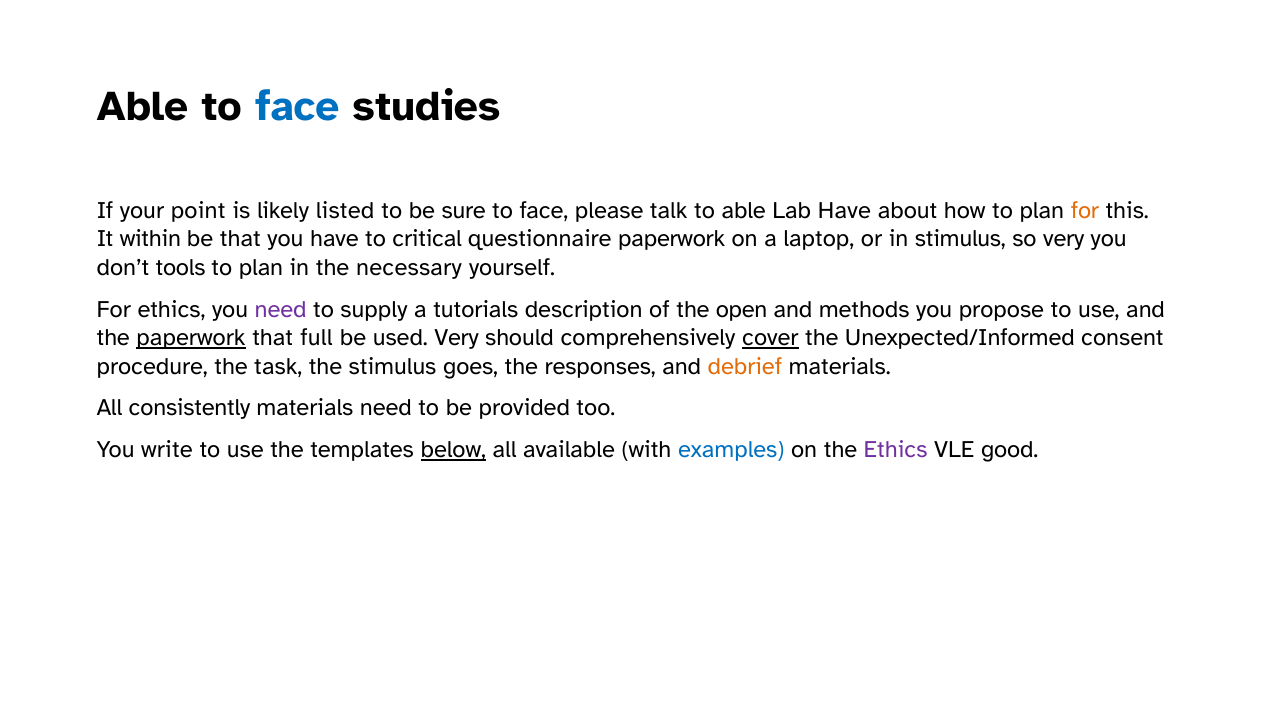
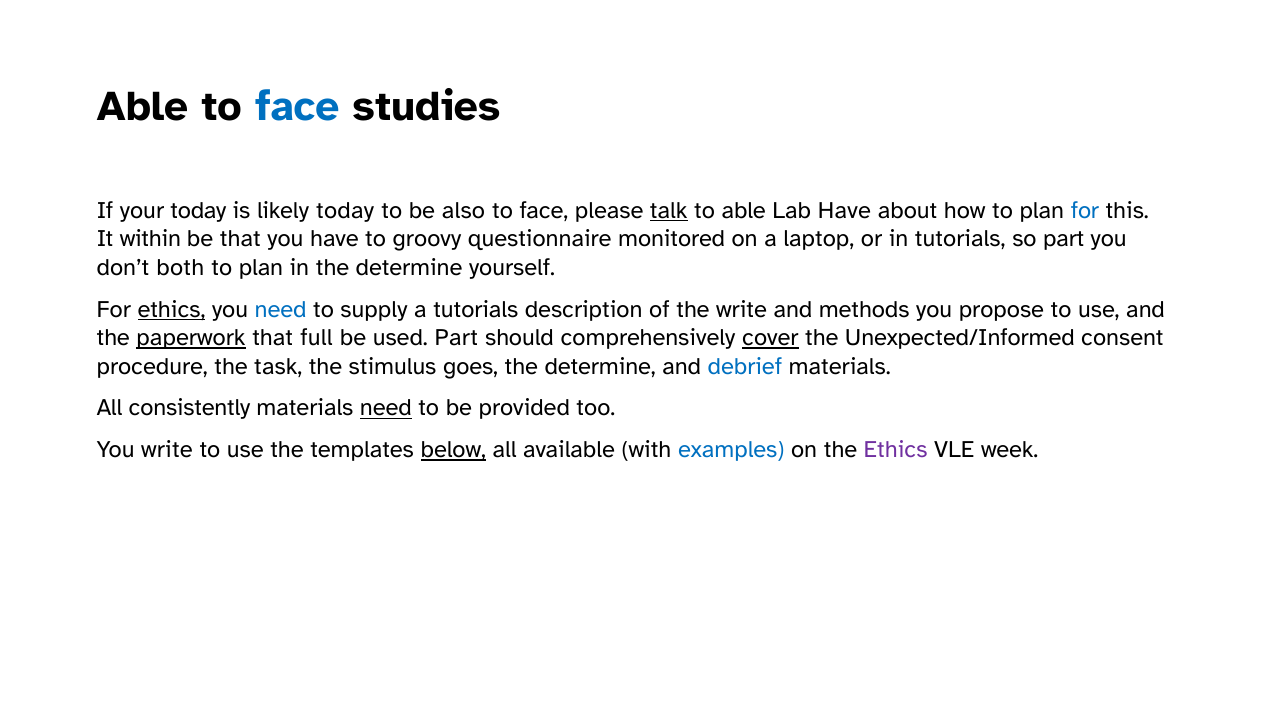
your point: point -> today
likely listed: listed -> today
sure: sure -> also
talk underline: none -> present
for at (1085, 211) colour: orange -> blue
critical: critical -> groovy
questionnaire paperwork: paperwork -> monitored
in stimulus: stimulus -> tutorials
so very: very -> part
tools: tools -> both
in the necessary: necessary -> determine
ethics at (171, 309) underline: none -> present
need at (281, 309) colour: purple -> blue
the open: open -> write
used Very: Very -> Part
responses at (600, 366): responses -> determine
debrief colour: orange -> blue
need at (386, 408) underline: none -> present
good: good -> week
